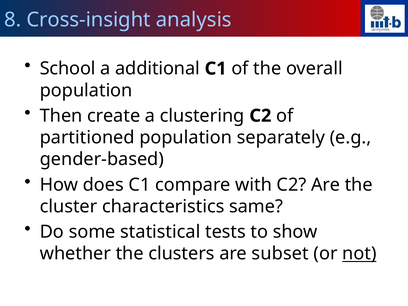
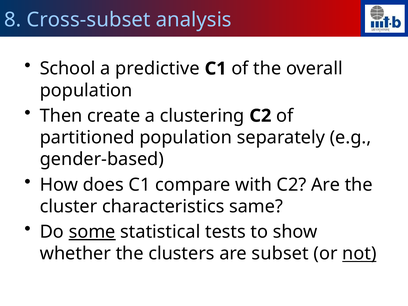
Cross-insight: Cross-insight -> Cross-subset
additional: additional -> predictive
some underline: none -> present
